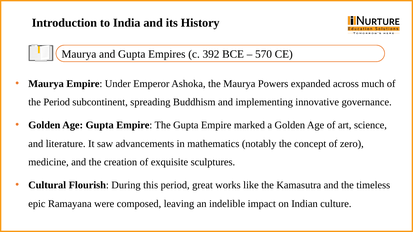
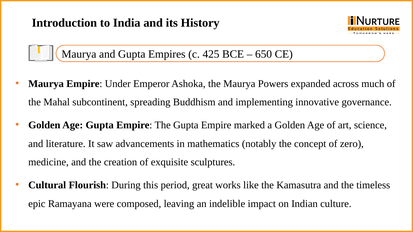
392: 392 -> 425
570: 570 -> 650
the Period: Period -> Mahal
